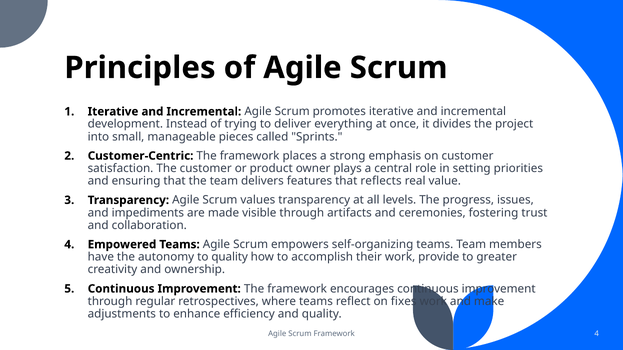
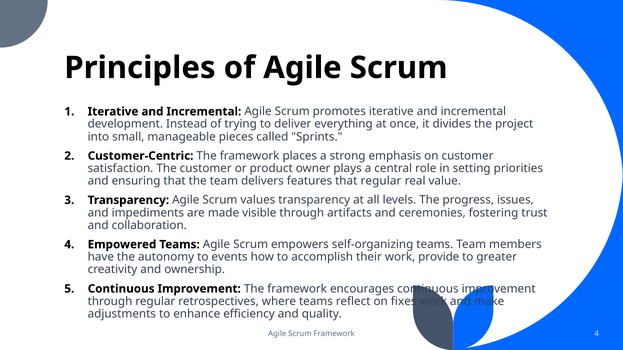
that reflects: reflects -> regular
to quality: quality -> events
